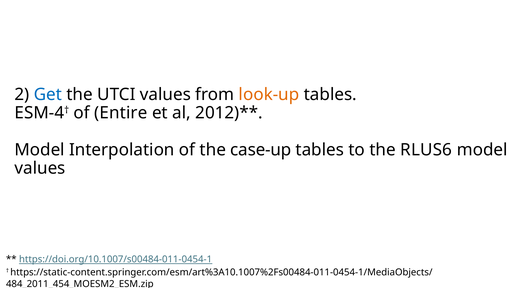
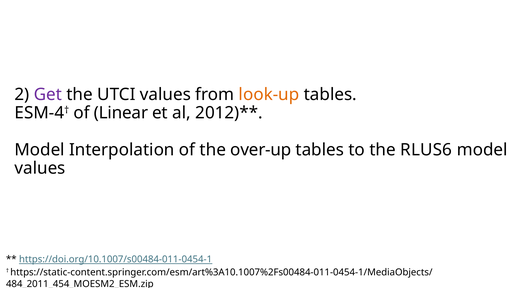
Get colour: blue -> purple
Entire: Entire -> Linear
case-up: case-up -> over-up
